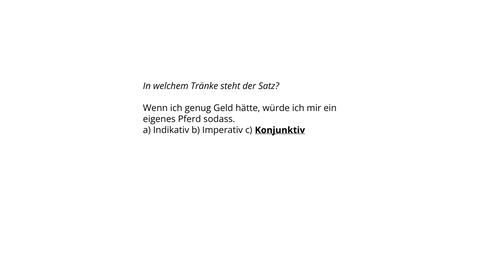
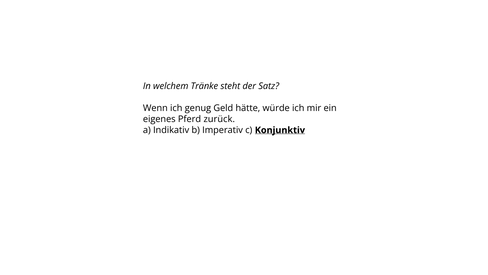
sodass: sodass -> zurück
